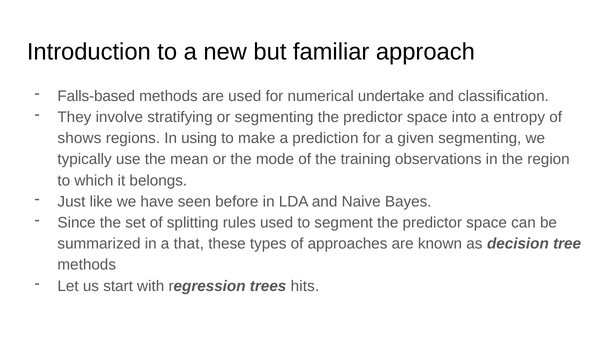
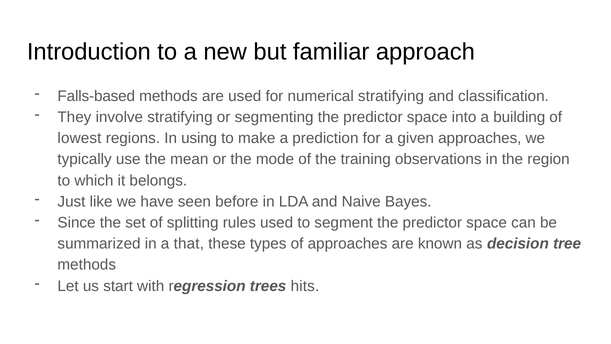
numerical undertake: undertake -> stratifying
entropy: entropy -> building
shows: shows -> lowest
given segmenting: segmenting -> approaches
